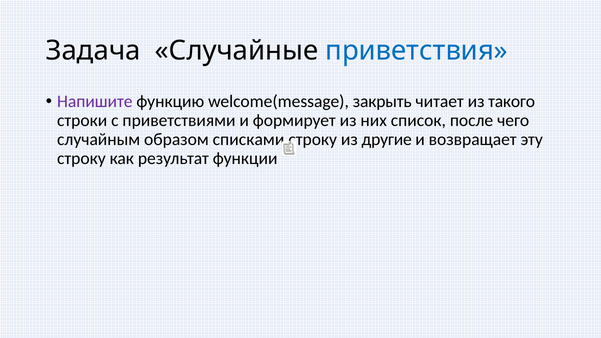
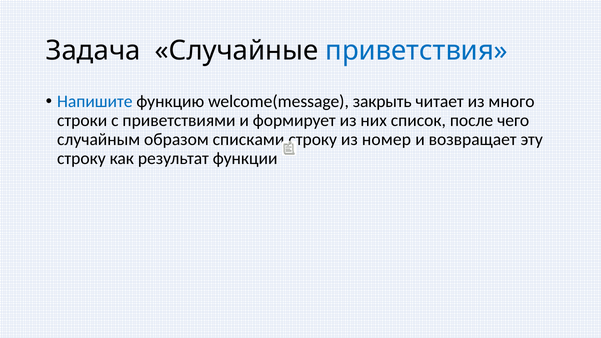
Напишите colour: purple -> blue
такого: такого -> много
другие: другие -> номер
